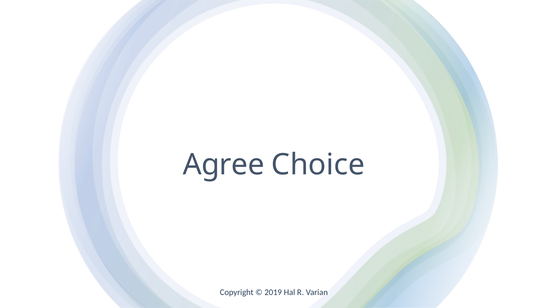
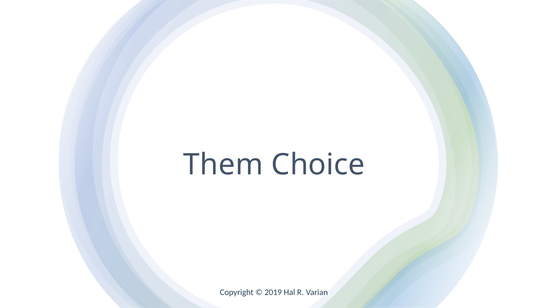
Agree: Agree -> Them
